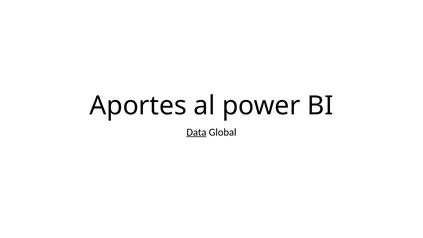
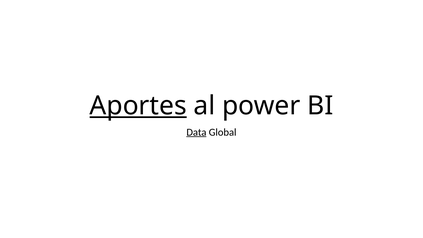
Aportes underline: none -> present
